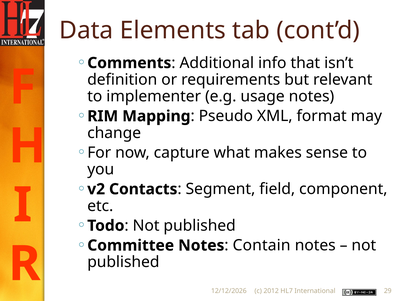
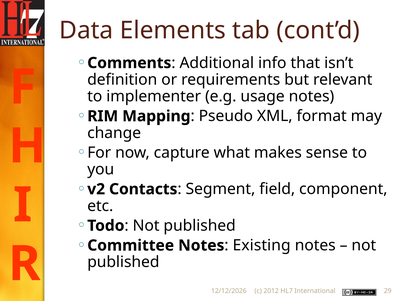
Contain: Contain -> Existing
